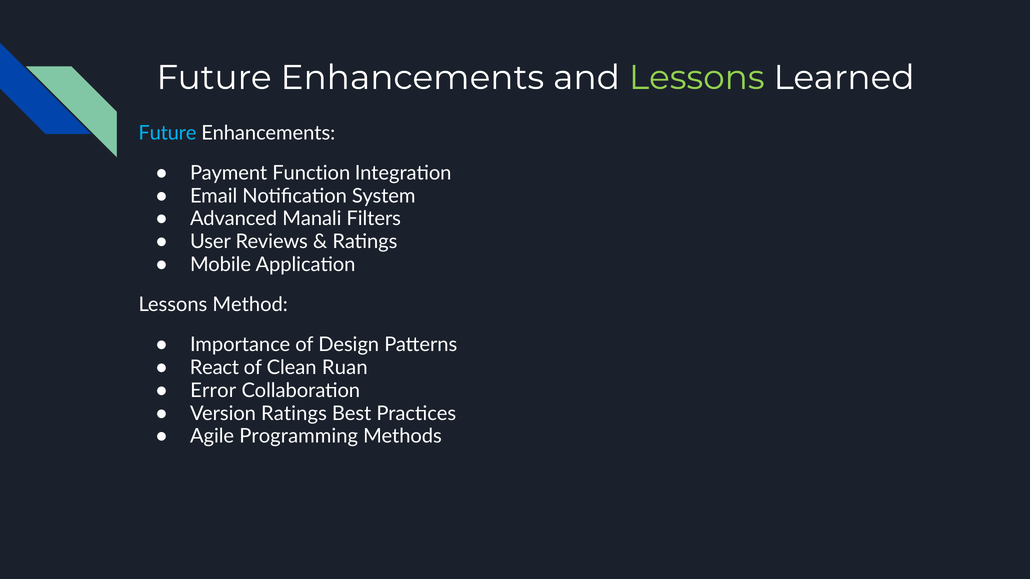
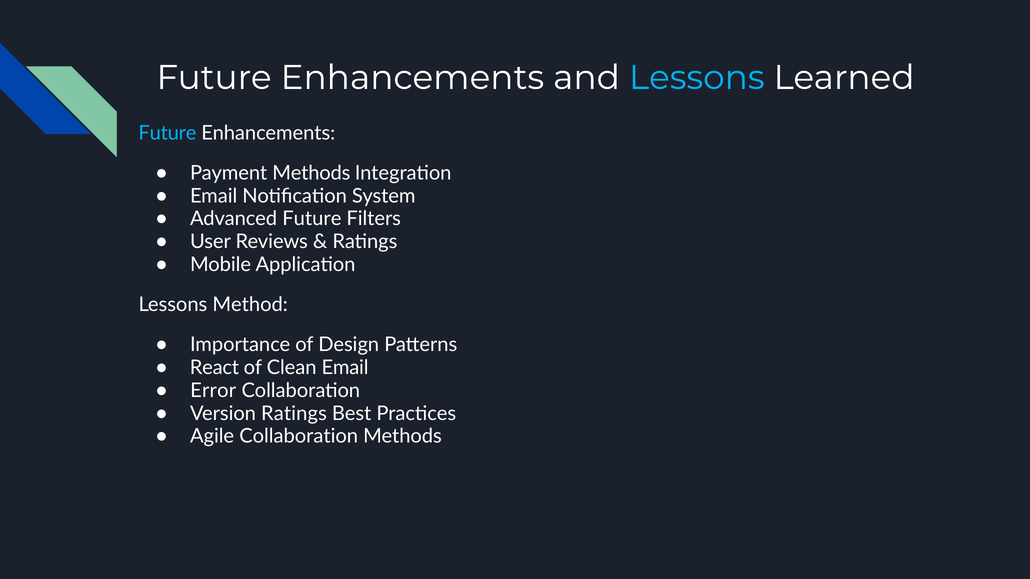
Lessons at (697, 78) colour: light green -> light blue
Payment Function: Function -> Methods
Advanced Manali: Manali -> Future
Clean Ruan: Ruan -> Email
Agile Programming: Programming -> Collaboration
